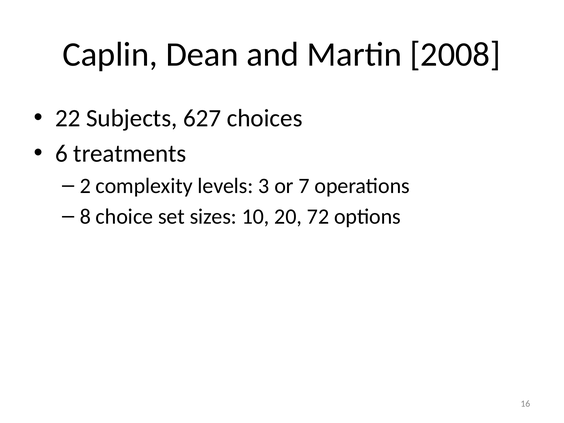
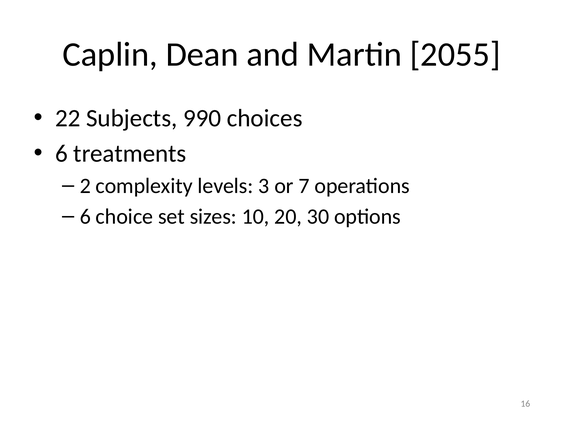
2008: 2008 -> 2055
627: 627 -> 990
8 at (85, 216): 8 -> 6
72: 72 -> 30
